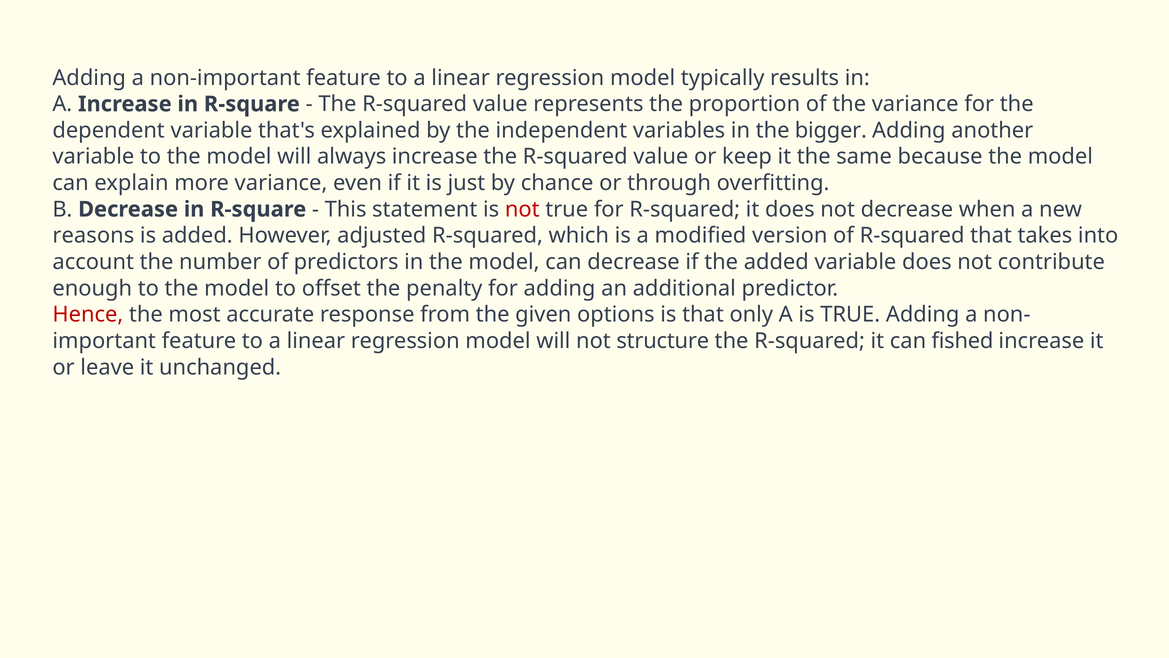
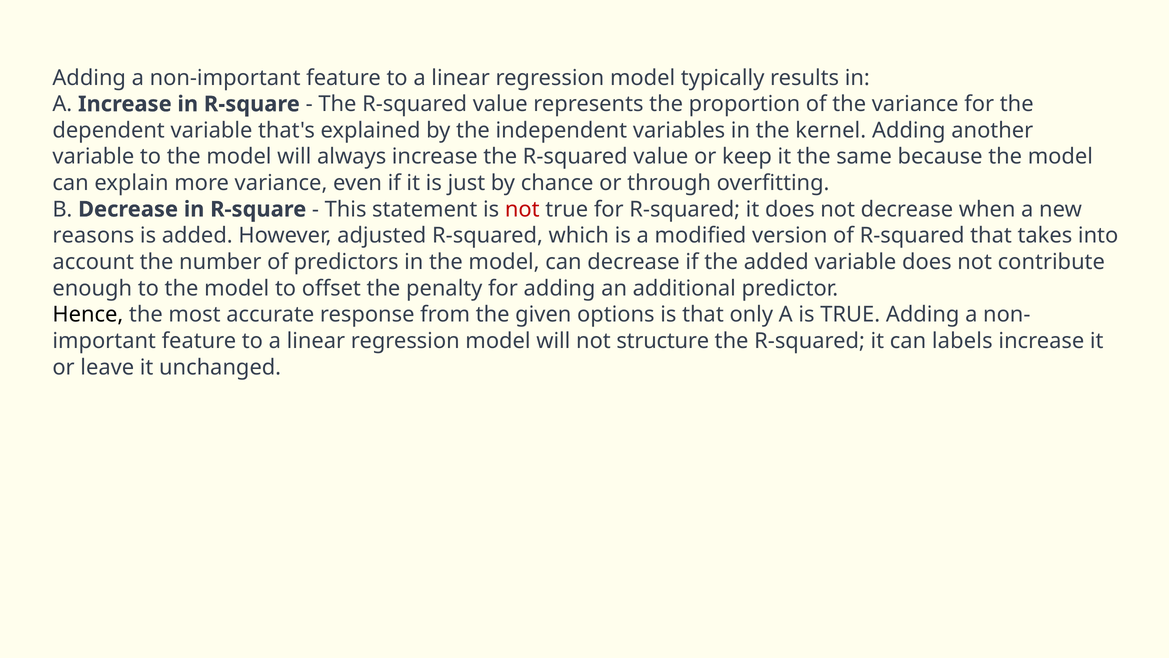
bigger: bigger -> kernel
Hence colour: red -> black
fished: fished -> labels
